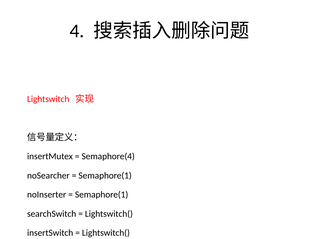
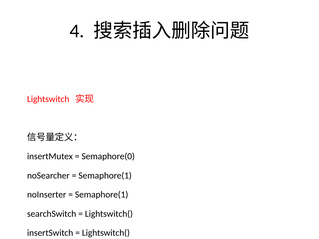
Semaphore(4: Semaphore(4 -> Semaphore(0
